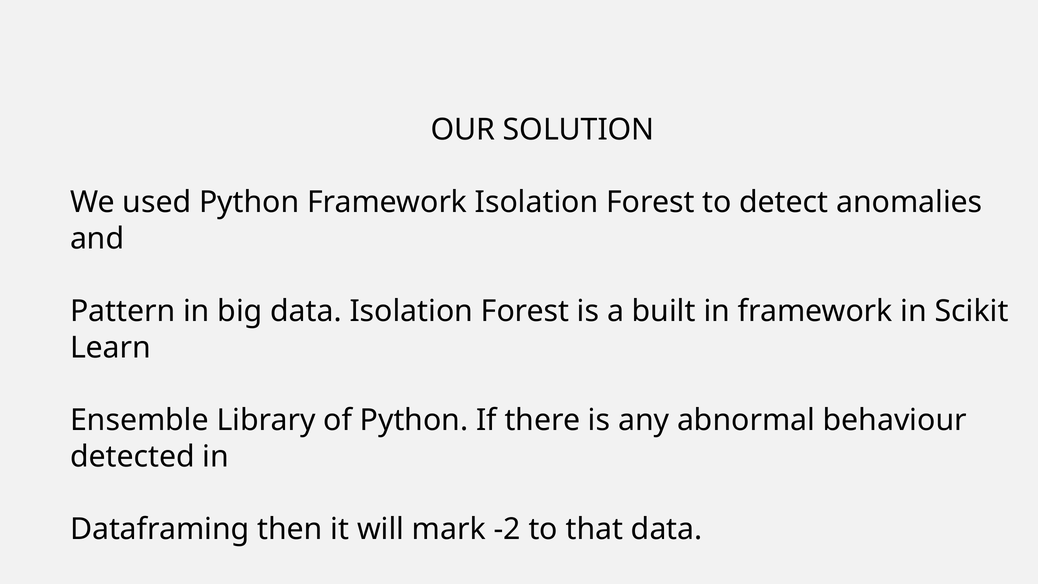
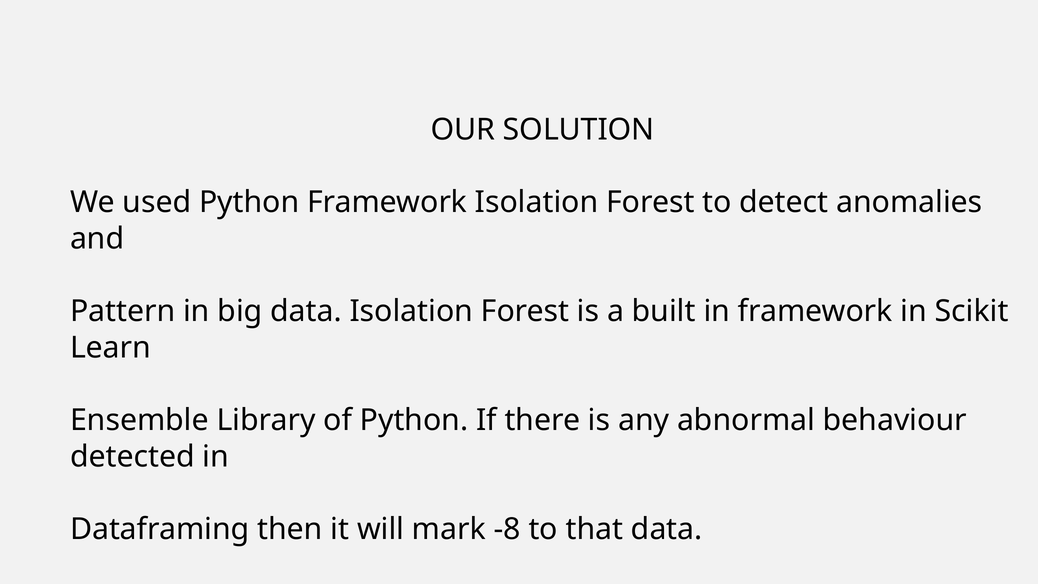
-2: -2 -> -8
